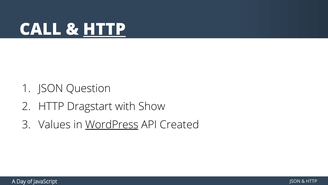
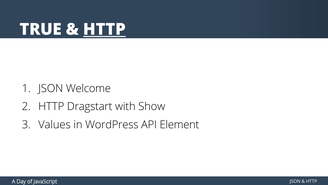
CALL: CALL -> TRUE
Question: Question -> Welcome
WordPress underline: present -> none
Created: Created -> Element
